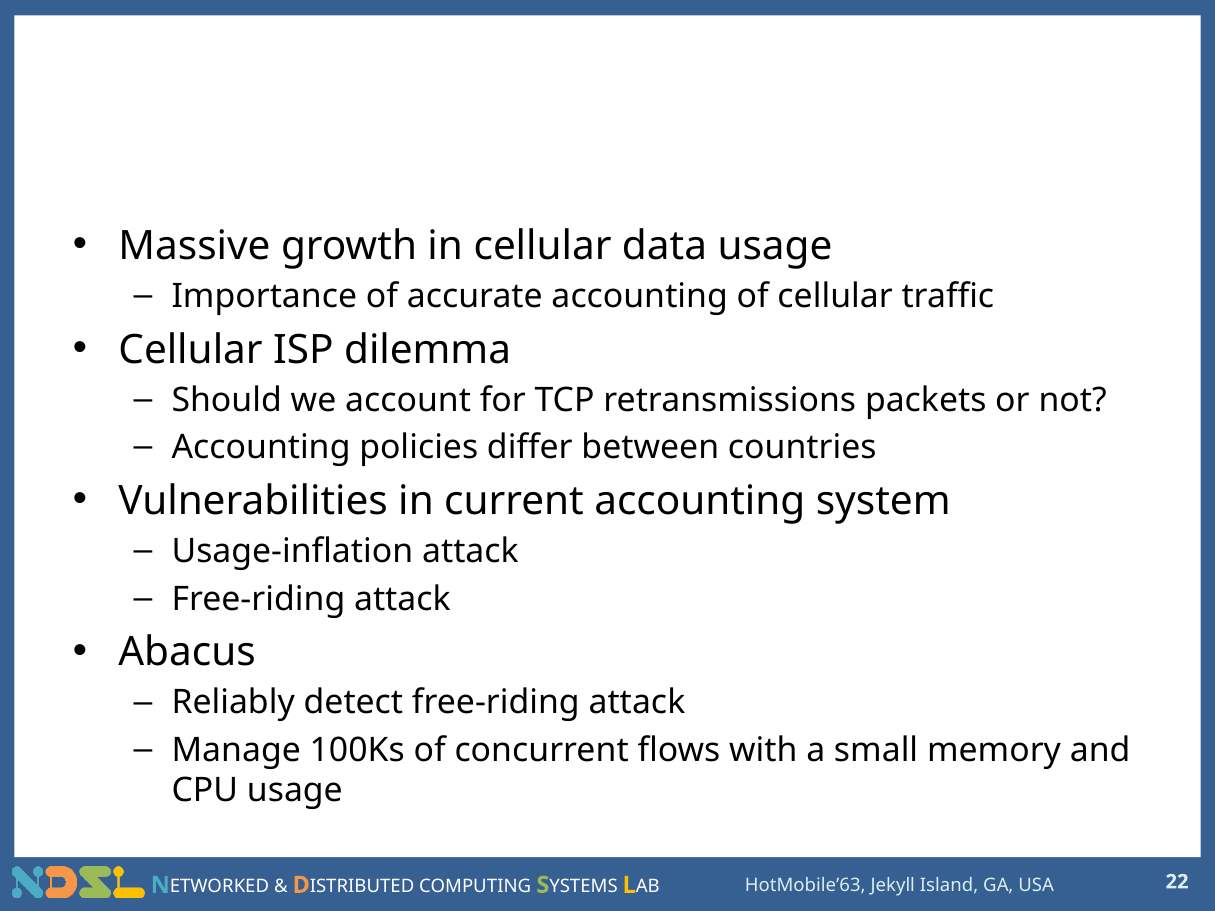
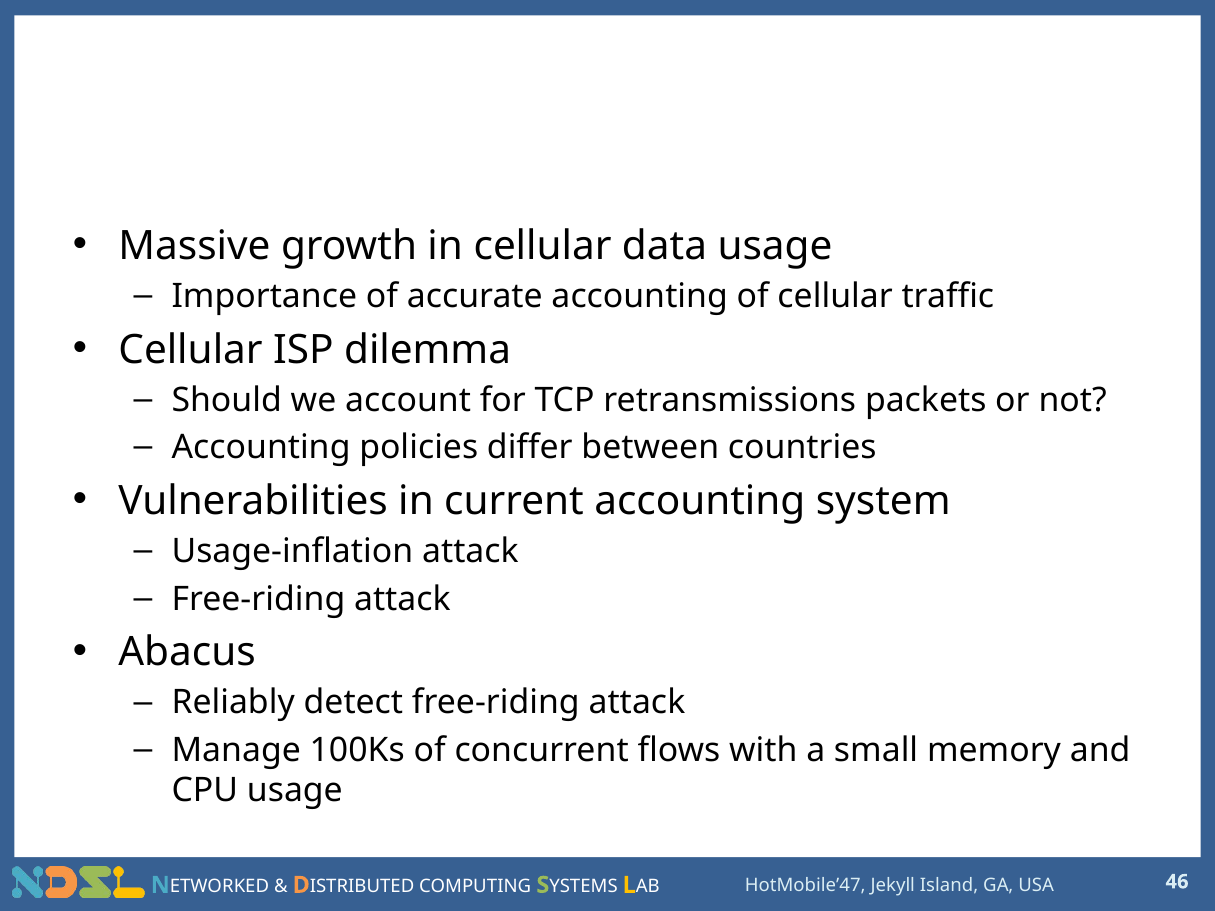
HotMobile’63: HotMobile’63 -> HotMobile’47
22: 22 -> 46
